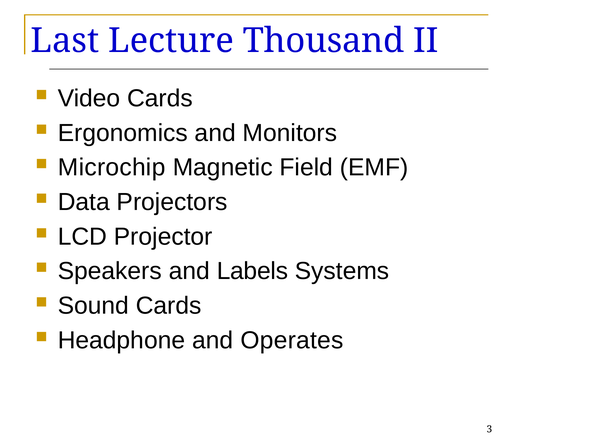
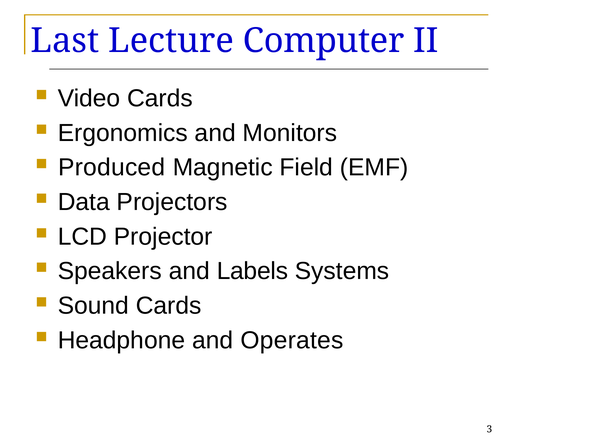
Thousand: Thousand -> Computer
Microchip: Microchip -> Produced
